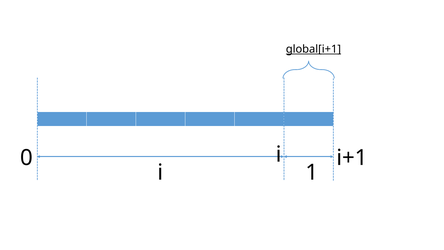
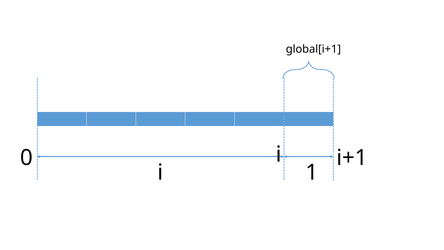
global[i+1 underline: present -> none
